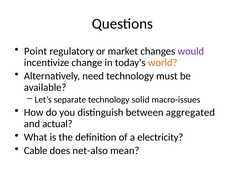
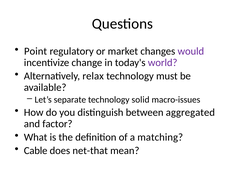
world colour: orange -> purple
need: need -> relax
actual: actual -> factor
electricity: electricity -> matching
net-also: net-also -> net-that
